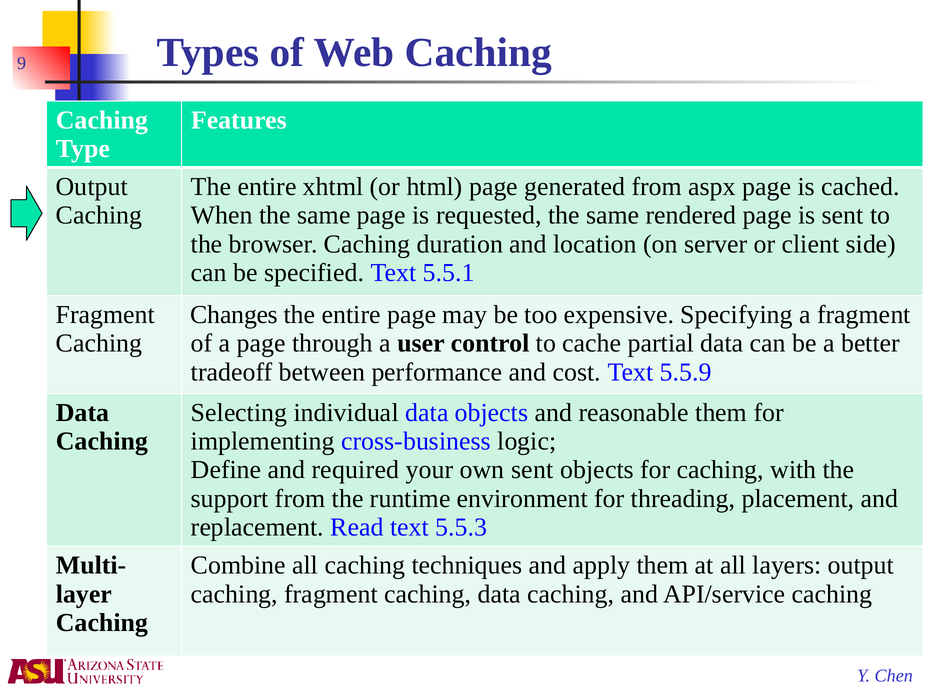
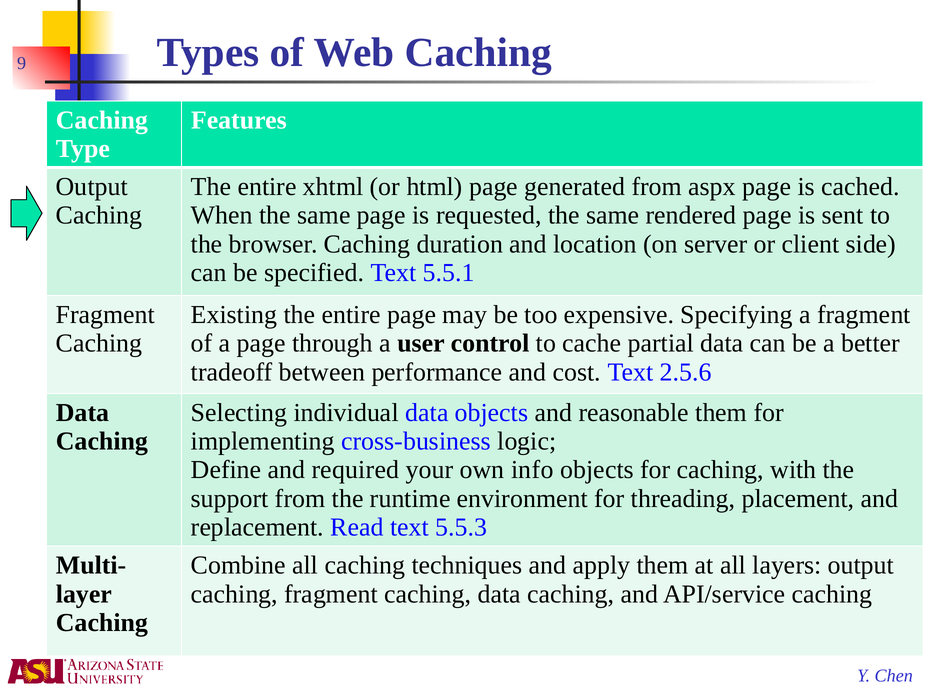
Changes: Changes -> Existing
5.5.9: 5.5.9 -> 2.5.6
own sent: sent -> info
